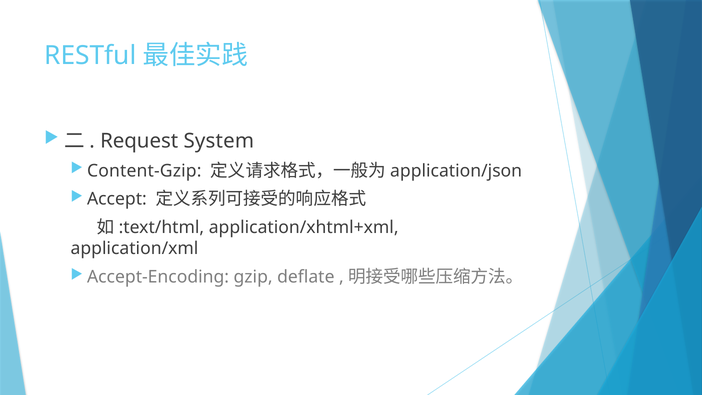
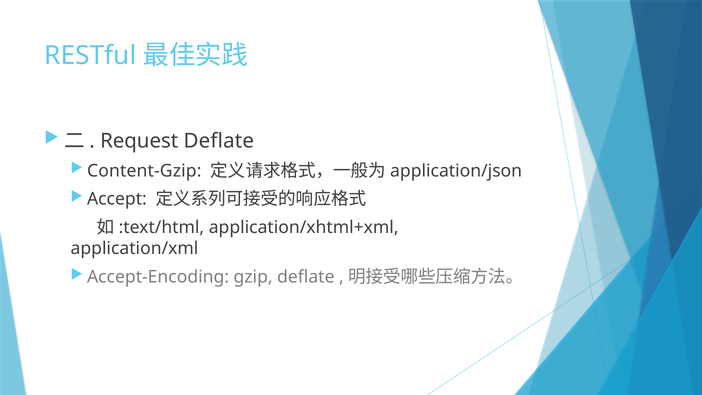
Request System: System -> Deflate
